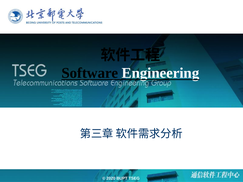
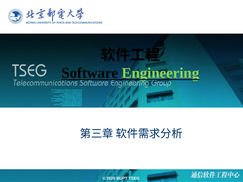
Engineering colour: white -> light green
